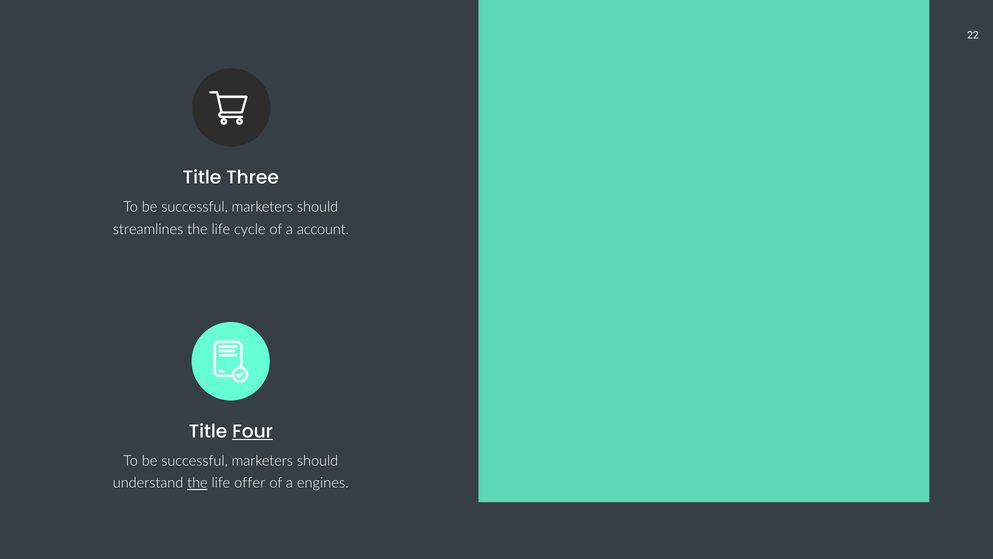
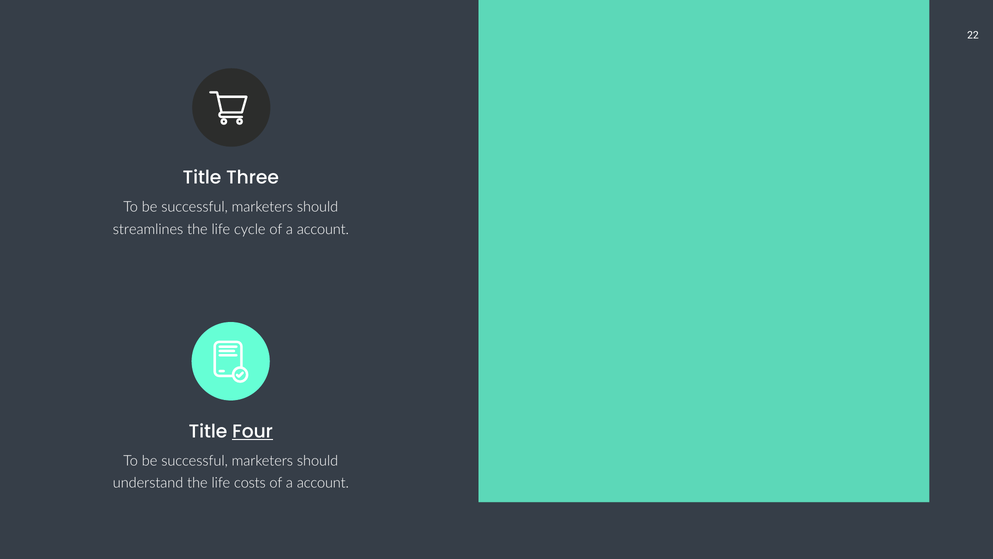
the at (197, 483) underline: present -> none
offer: offer -> costs
engines at (323, 483): engines -> account
